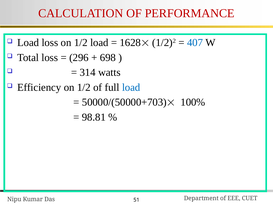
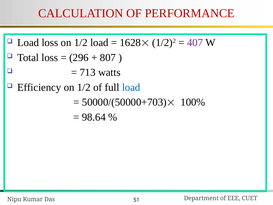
407 colour: blue -> purple
698: 698 -> 807
314: 314 -> 713
98.81: 98.81 -> 98.64
